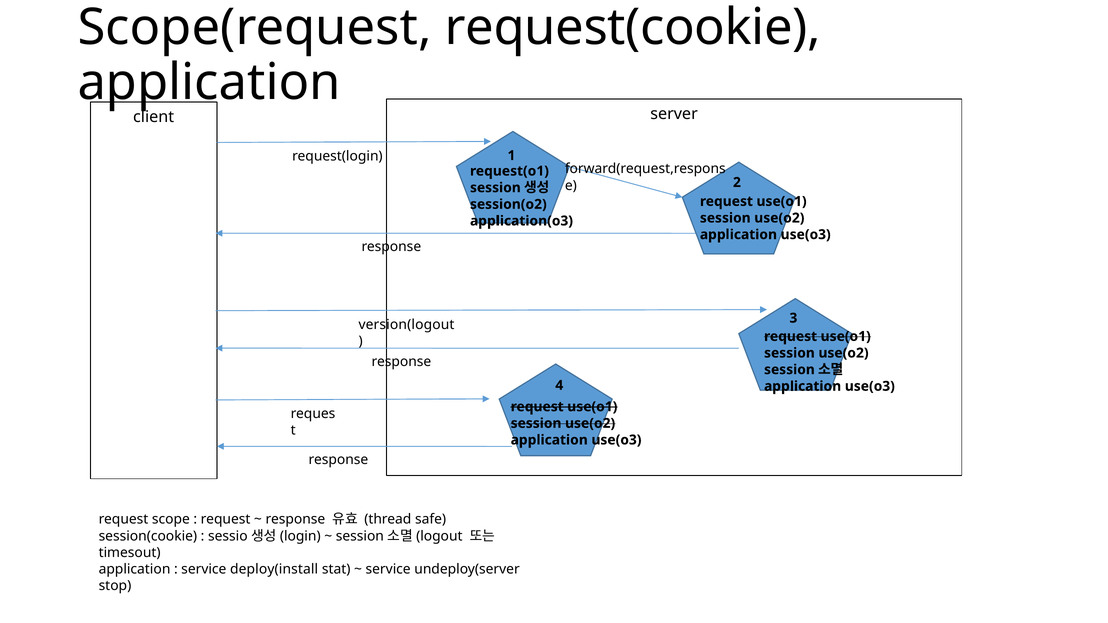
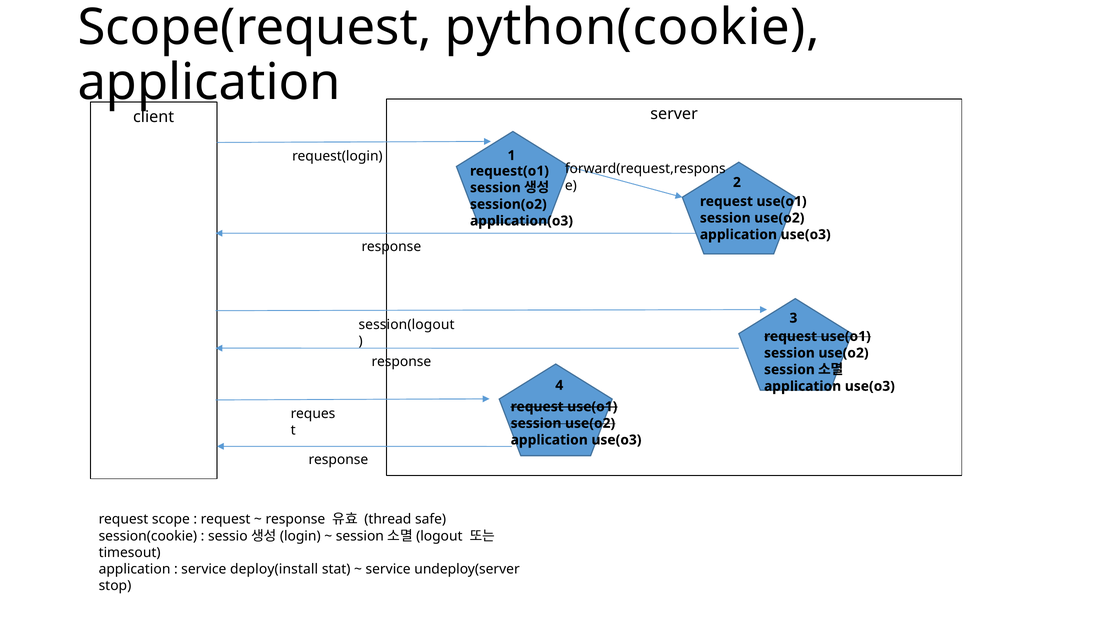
request(cookie: request(cookie -> python(cookie
version(logout: version(logout -> session(logout
